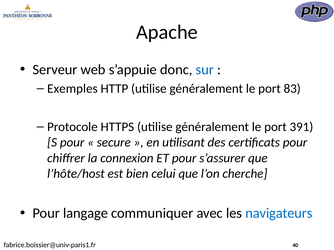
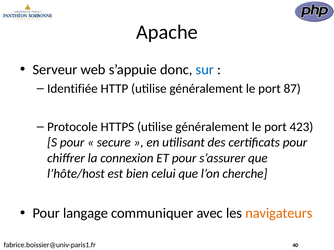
Exemples: Exemples -> Identifiée
83: 83 -> 87
391: 391 -> 423
navigateurs colour: blue -> orange
